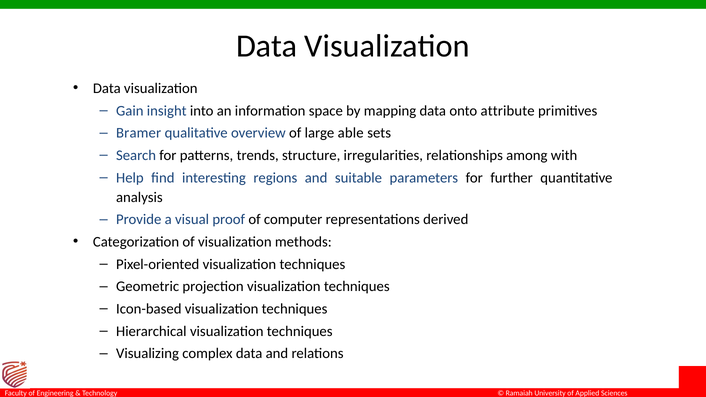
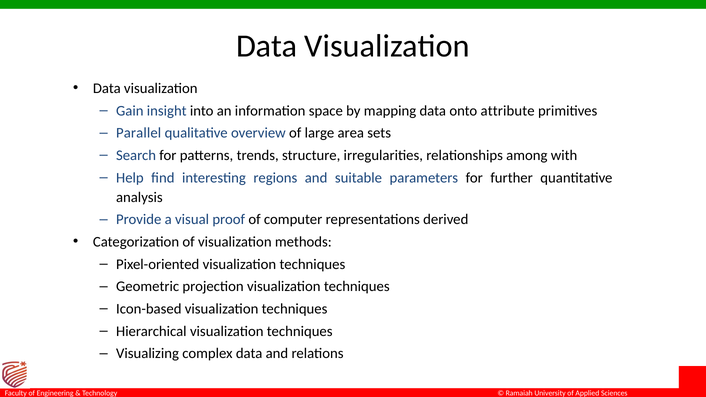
Bramer: Bramer -> Parallel
able: able -> area
